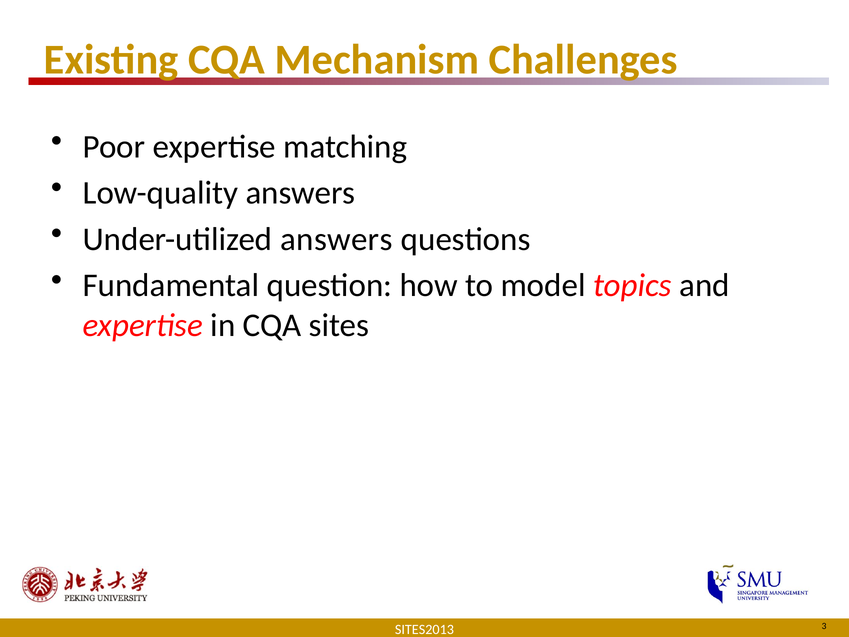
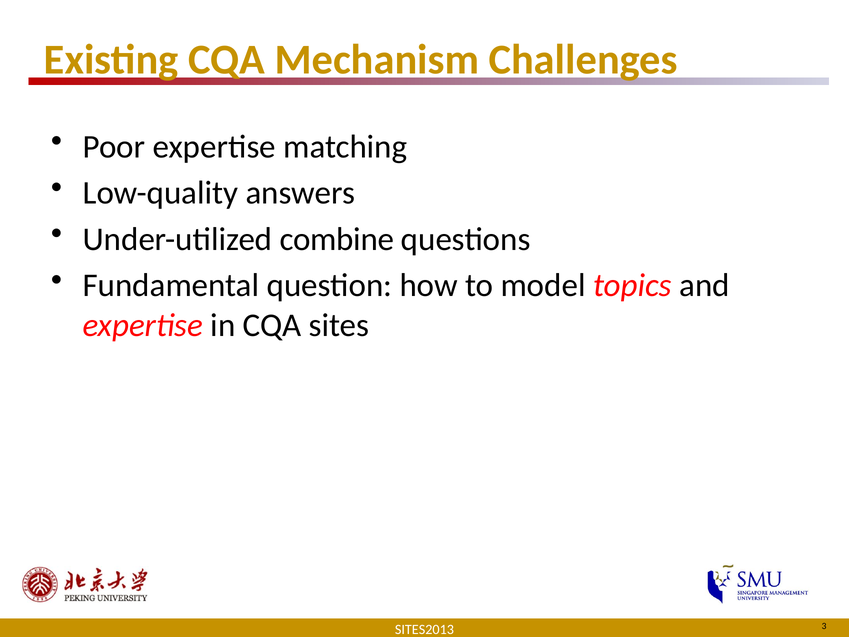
Under-utilized answers: answers -> combine
